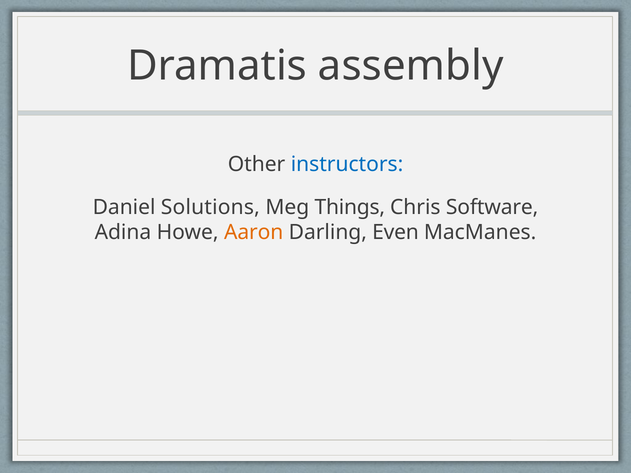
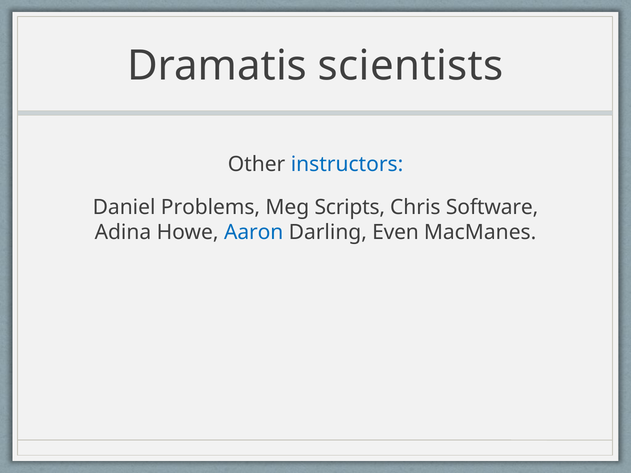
assembly: assembly -> scientists
Solutions: Solutions -> Problems
Things: Things -> Scripts
Aaron colour: orange -> blue
